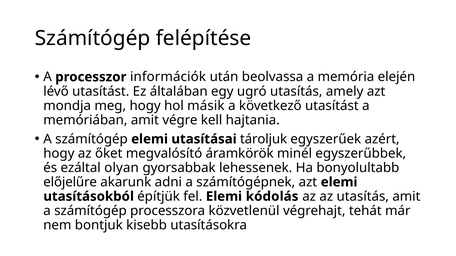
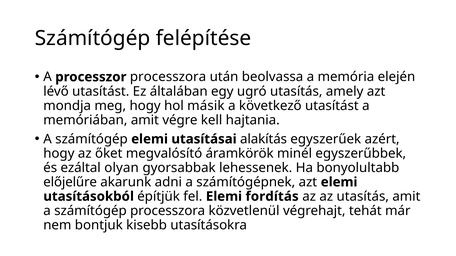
processzor információk: információk -> processzora
tároljuk: tároljuk -> alakítás
kódolás: kódolás -> fordítás
